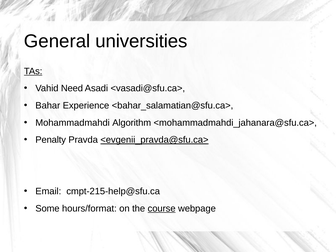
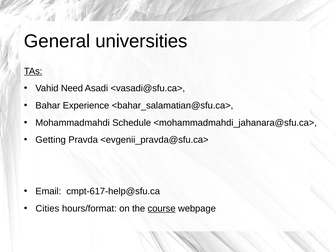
Algorithm: Algorithm -> Schedule
Penalty: Penalty -> Getting
<evgenii_pravda@sfu.ca> underline: present -> none
cmpt-215-help@sfu.ca: cmpt-215-help@sfu.ca -> cmpt-617-help@sfu.ca
Some: Some -> Cities
